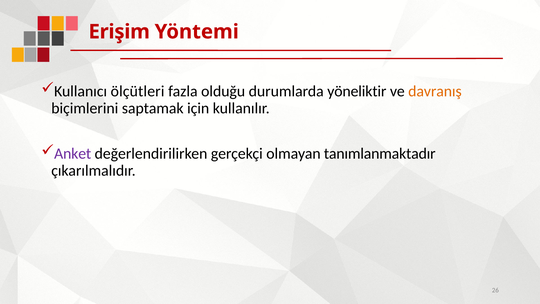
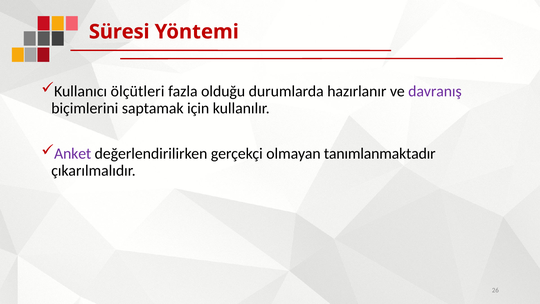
Erişim: Erişim -> Süresi
yöneliktir: yöneliktir -> hazırlanır
davranış colour: orange -> purple
